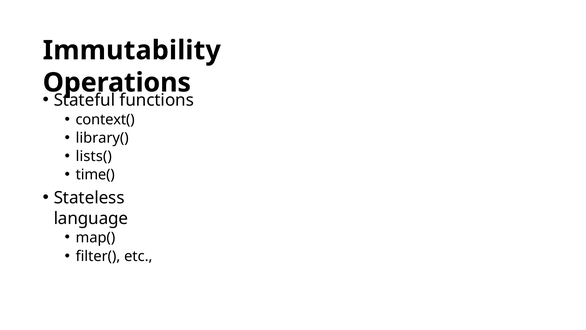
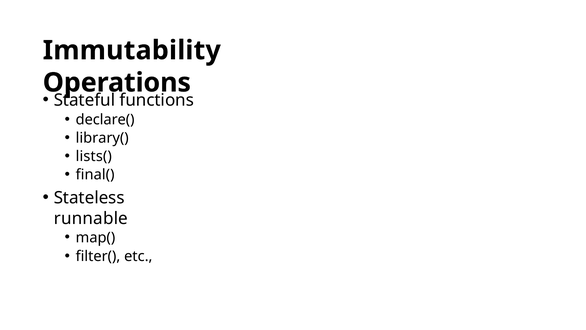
context(: context( -> declare(
time(: time( -> final(
language: language -> runnable
